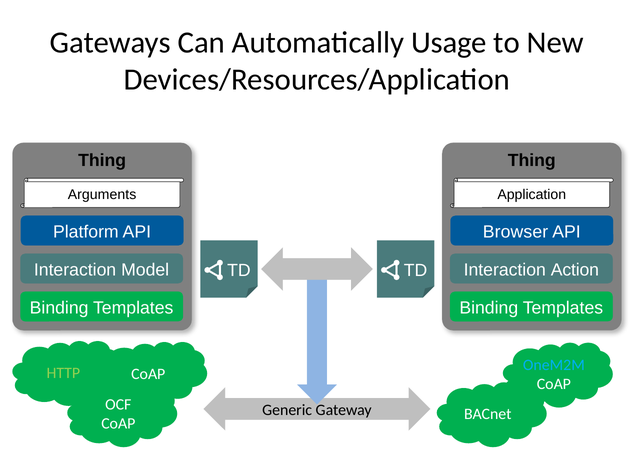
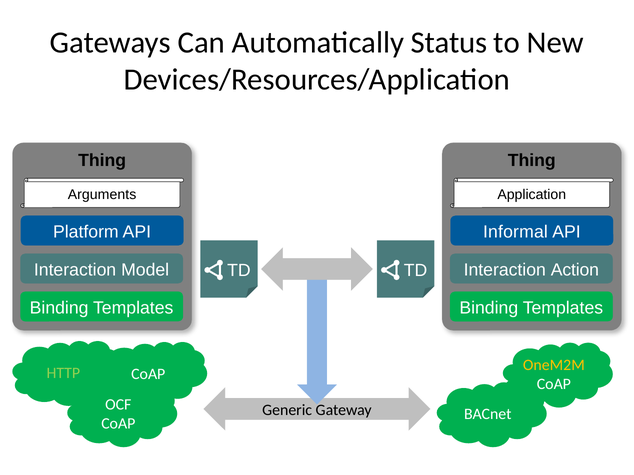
Usage: Usage -> Status
Browser: Browser -> Informal
OneM2M colour: light blue -> yellow
